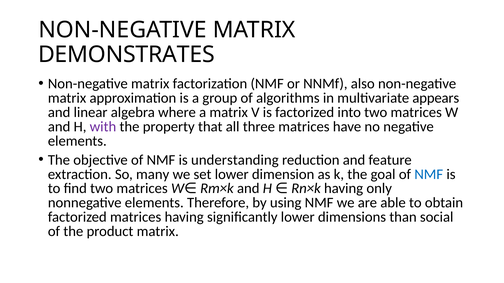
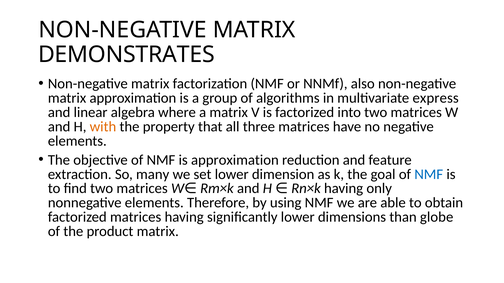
appears: appears -> express
with colour: purple -> orange
is understanding: understanding -> approximation
social: social -> globe
